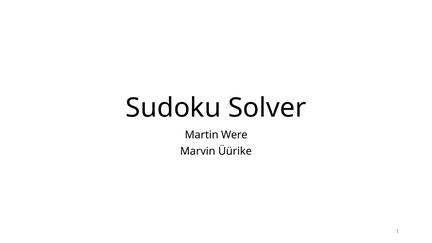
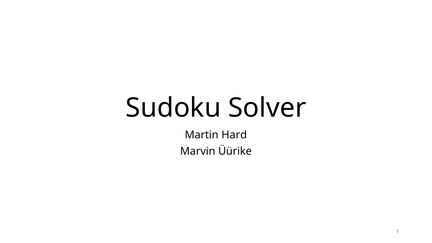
Were: Were -> Hard
